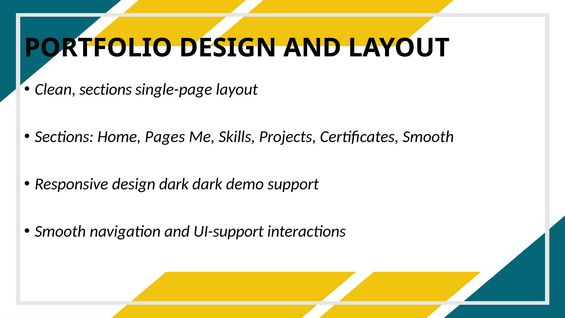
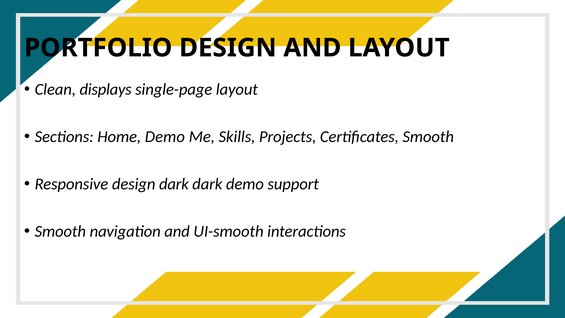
Clean sections: sections -> displays
Home Pages: Pages -> Demo
UI-support: UI-support -> UI-smooth
